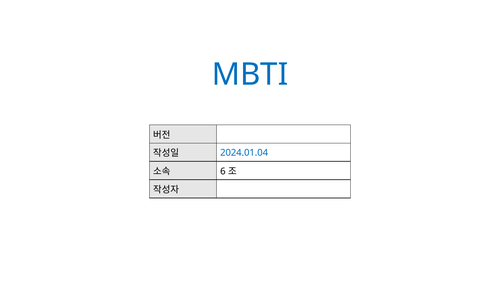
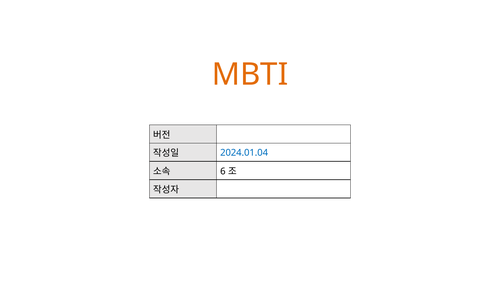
MBTI colour: blue -> orange
